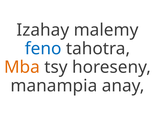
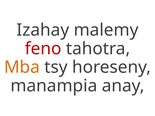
feno colour: blue -> red
